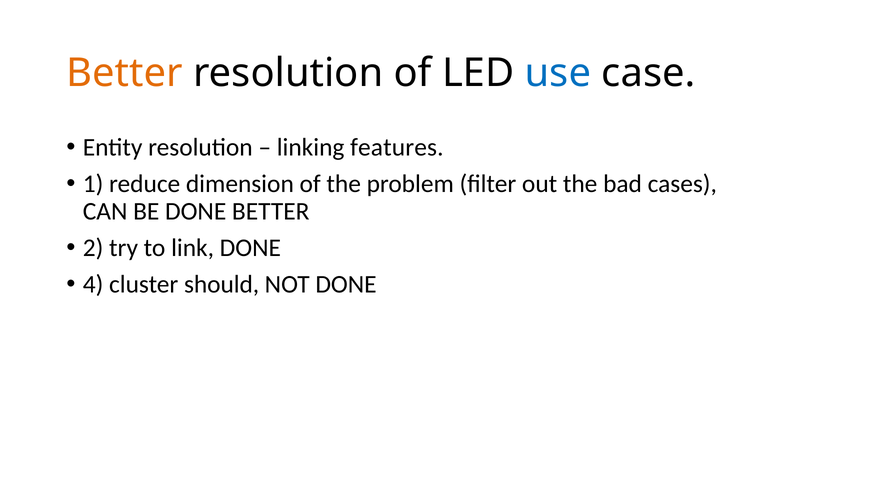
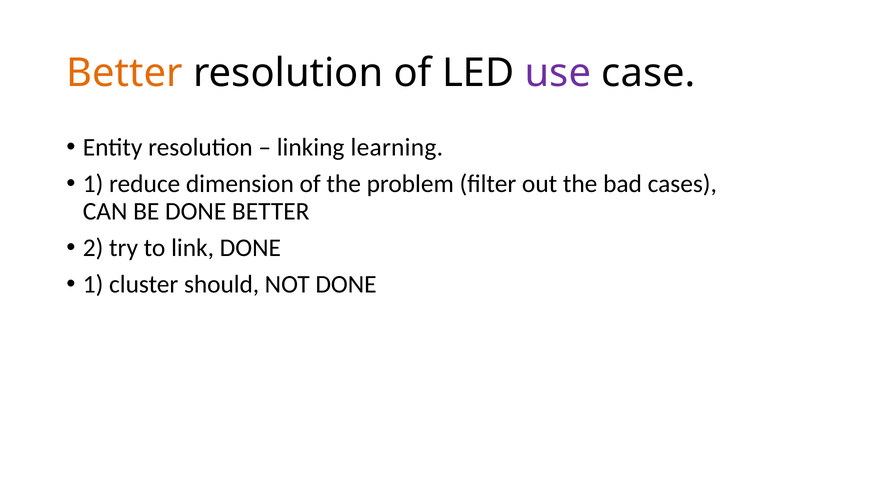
use colour: blue -> purple
features: features -> learning
4 at (93, 285): 4 -> 1
